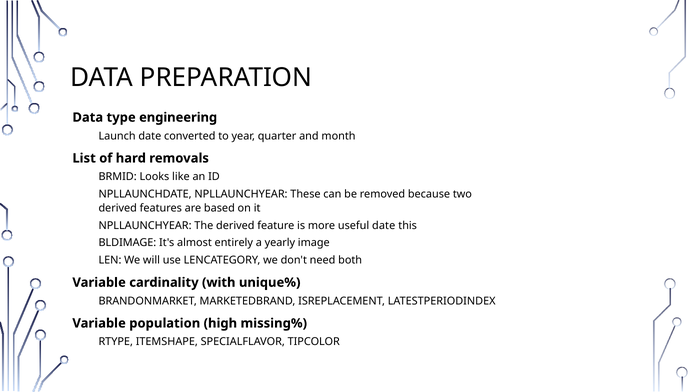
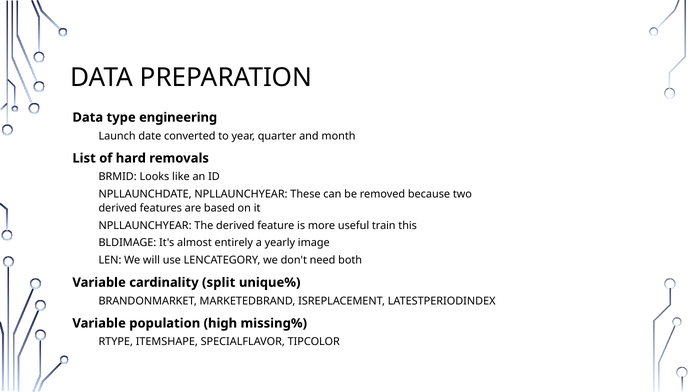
useful date: date -> train
with: with -> split
